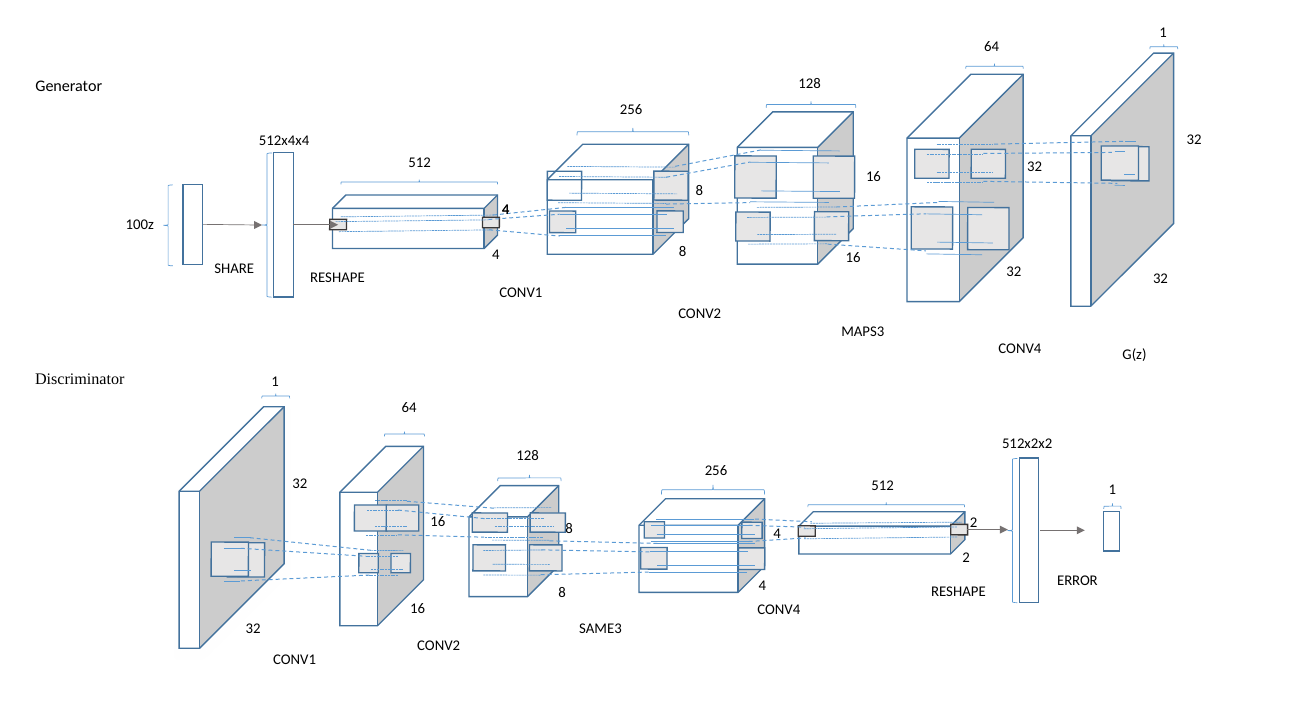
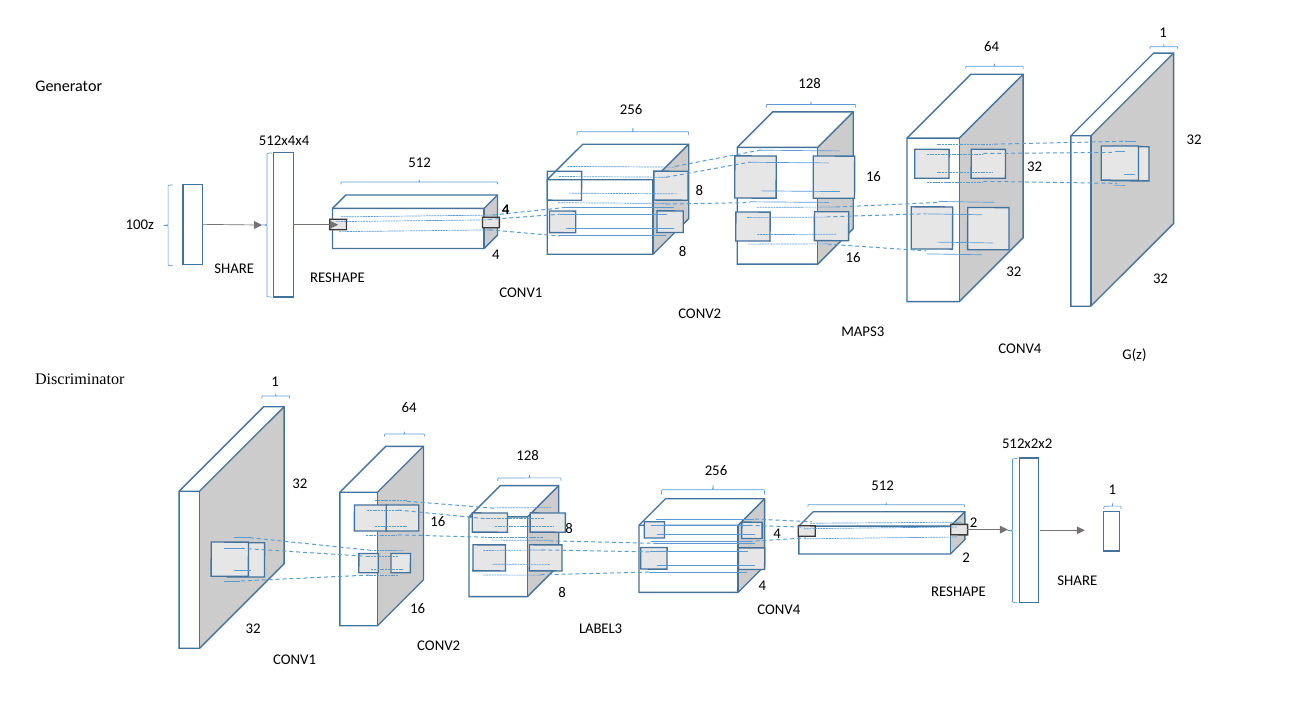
ERROR at (1077, 581): ERROR -> SHARE
SAME3: SAME3 -> LABEL3
